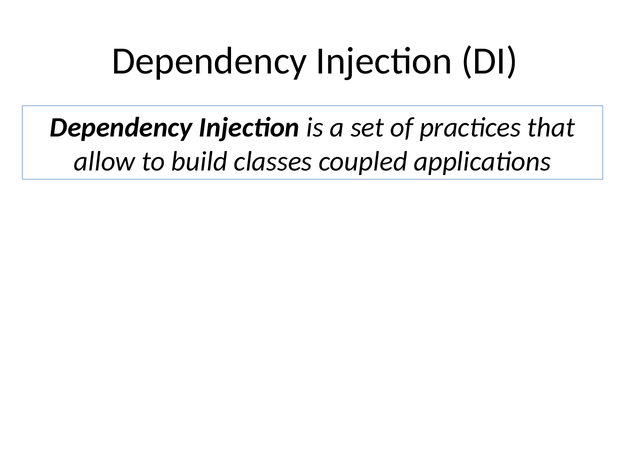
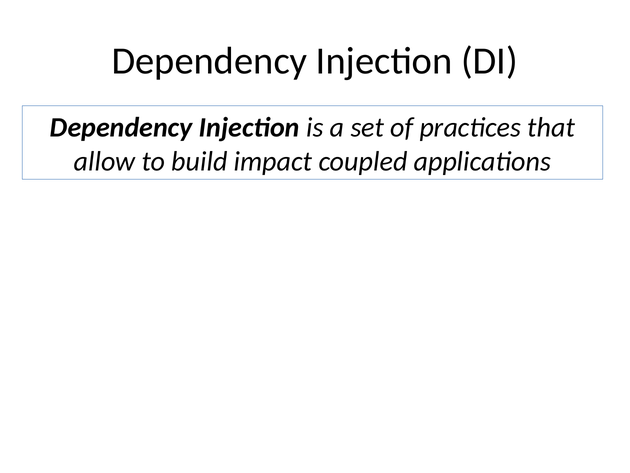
classes: classes -> impact
